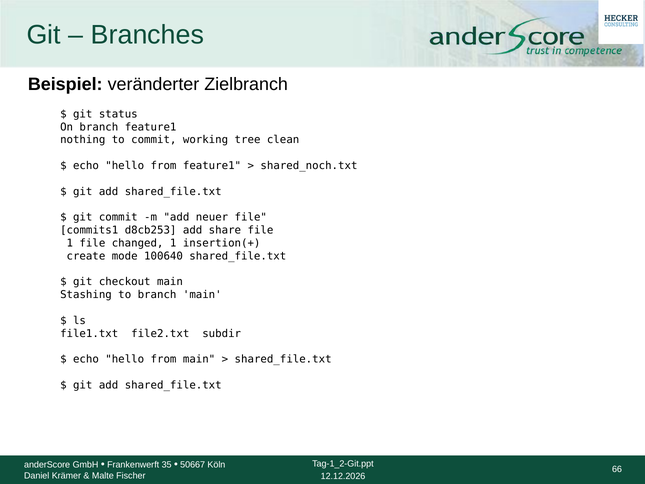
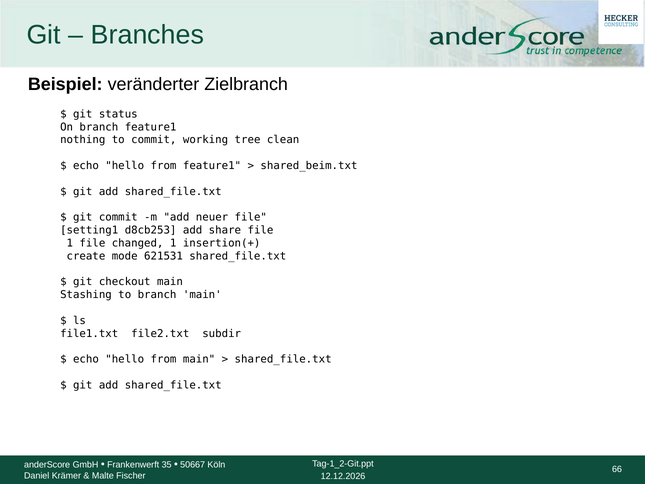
shared_noch.txt: shared_noch.txt -> shared_beim.txt
commits1: commits1 -> setting1
100640: 100640 -> 621531
